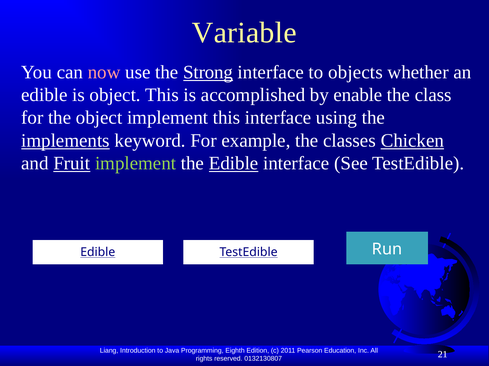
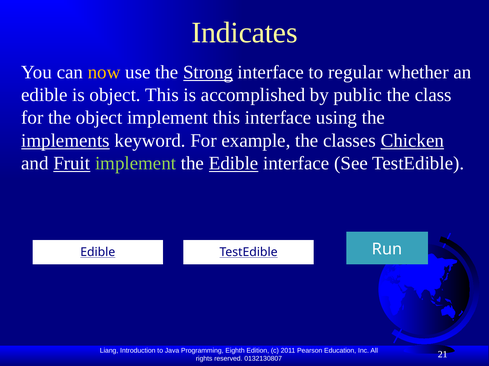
Variable: Variable -> Indicates
now colour: pink -> yellow
objects: objects -> regular
enable: enable -> public
